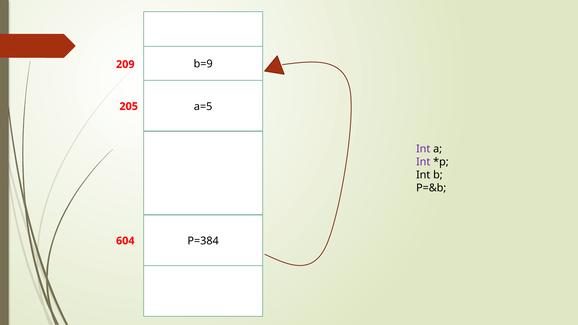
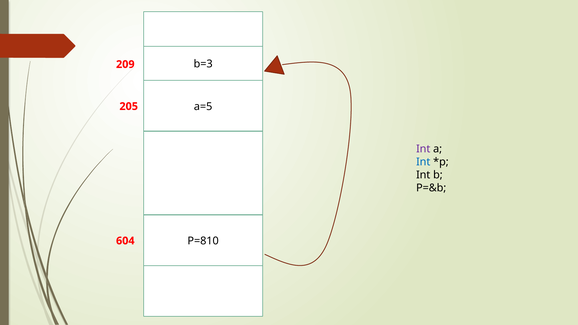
b=9: b=9 -> b=3
Int at (423, 162) colour: purple -> blue
P=384: P=384 -> P=810
